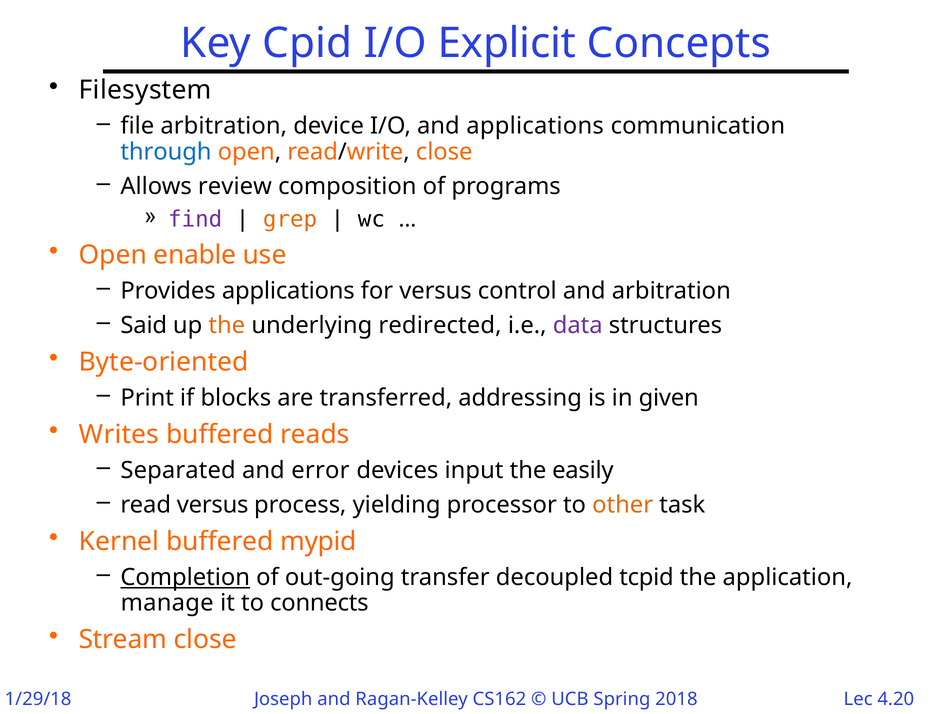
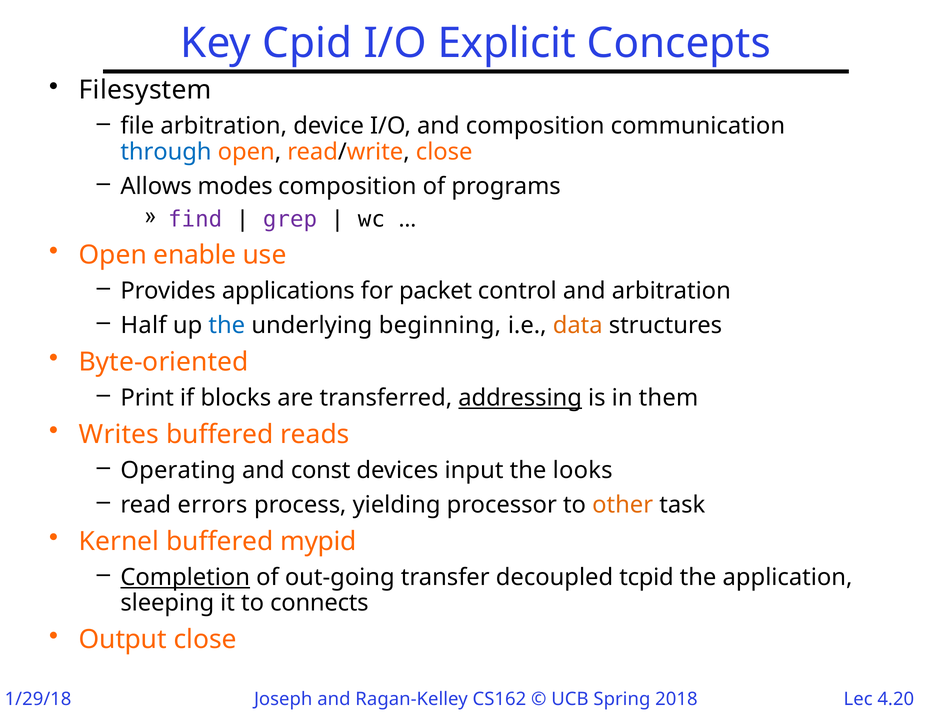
and applications: applications -> composition
review: review -> modes
grep colour: orange -> purple
for versus: versus -> packet
Said: Said -> Half
the at (227, 325) colour: orange -> blue
redirected: redirected -> beginning
data colour: purple -> orange
addressing underline: none -> present
given: given -> them
Separated: Separated -> Operating
error: error -> const
easily: easily -> looks
read versus: versus -> errors
manage: manage -> sleeping
Stream: Stream -> Output
